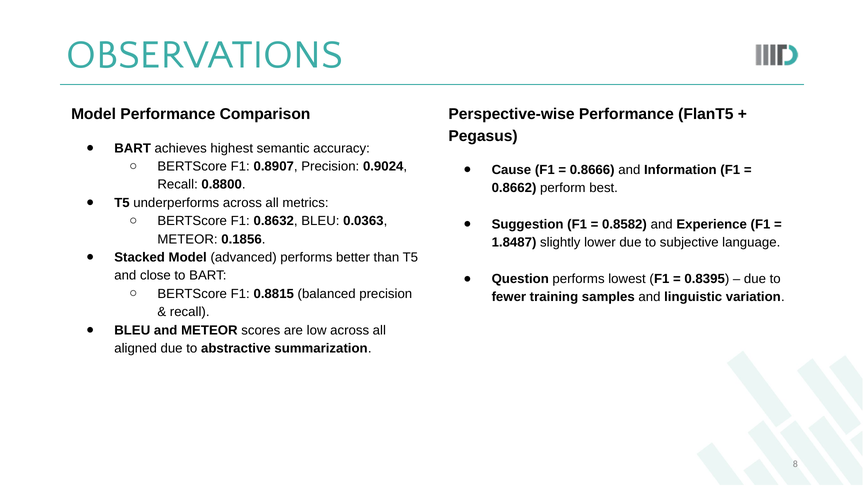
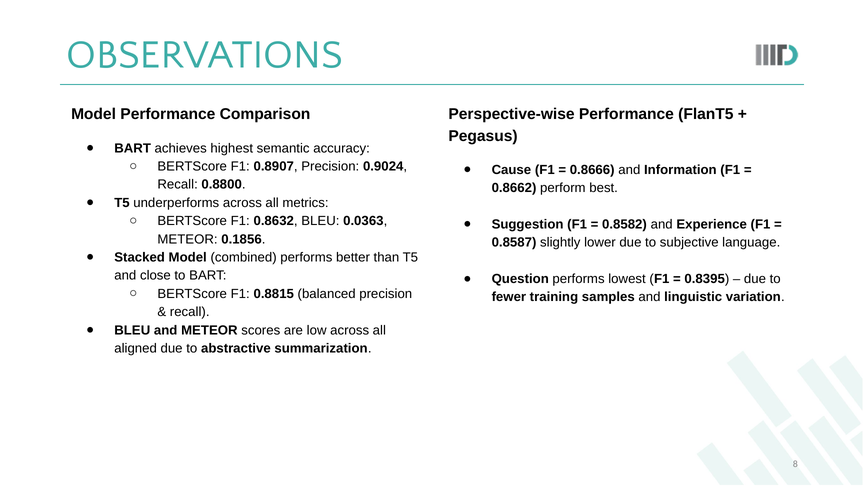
1.8487: 1.8487 -> 0.8587
advanced: advanced -> combined
